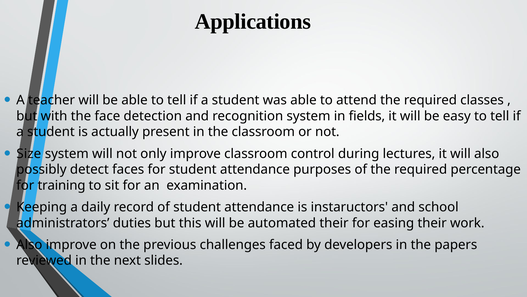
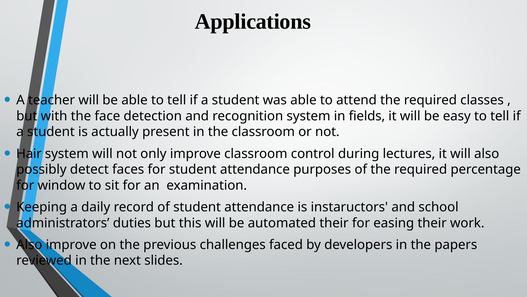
Size: Size -> Hair
training: training -> window
